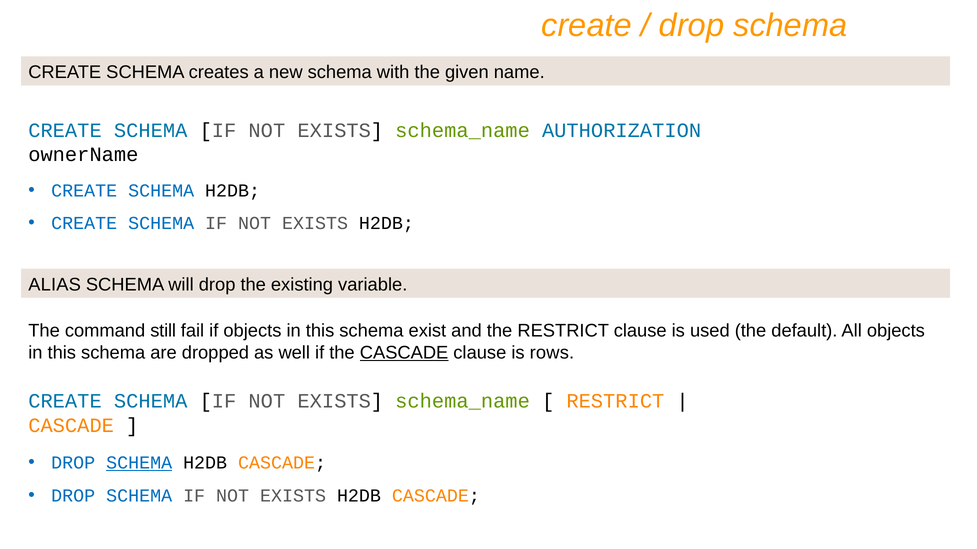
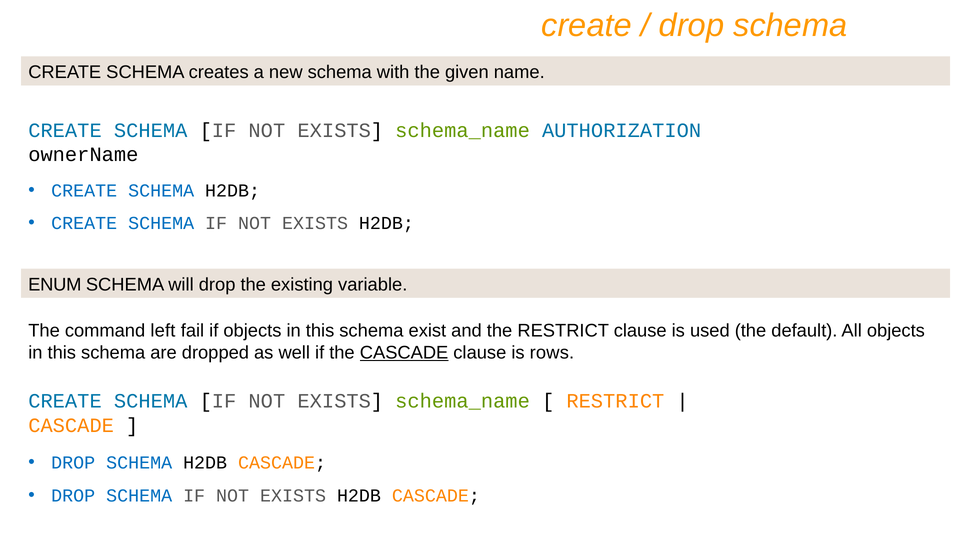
ALIAS: ALIAS -> ENUM
still: still -> left
SCHEMA at (139, 463) underline: present -> none
